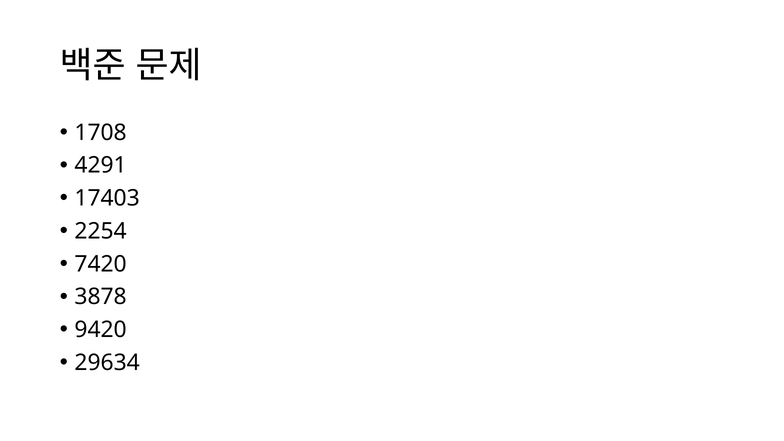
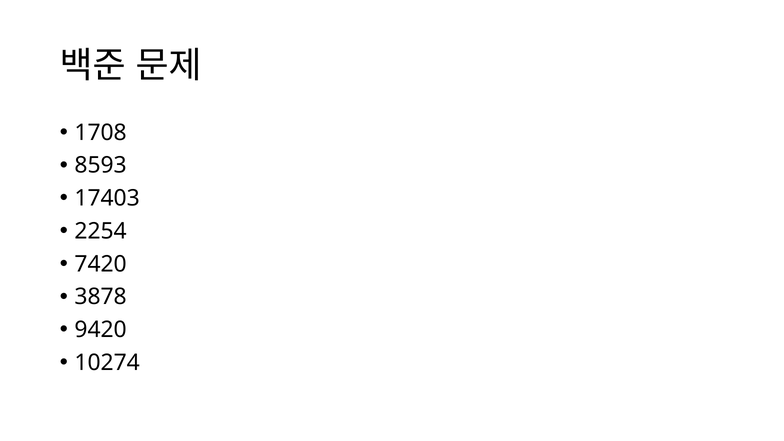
4291: 4291 -> 8593
29634: 29634 -> 10274
